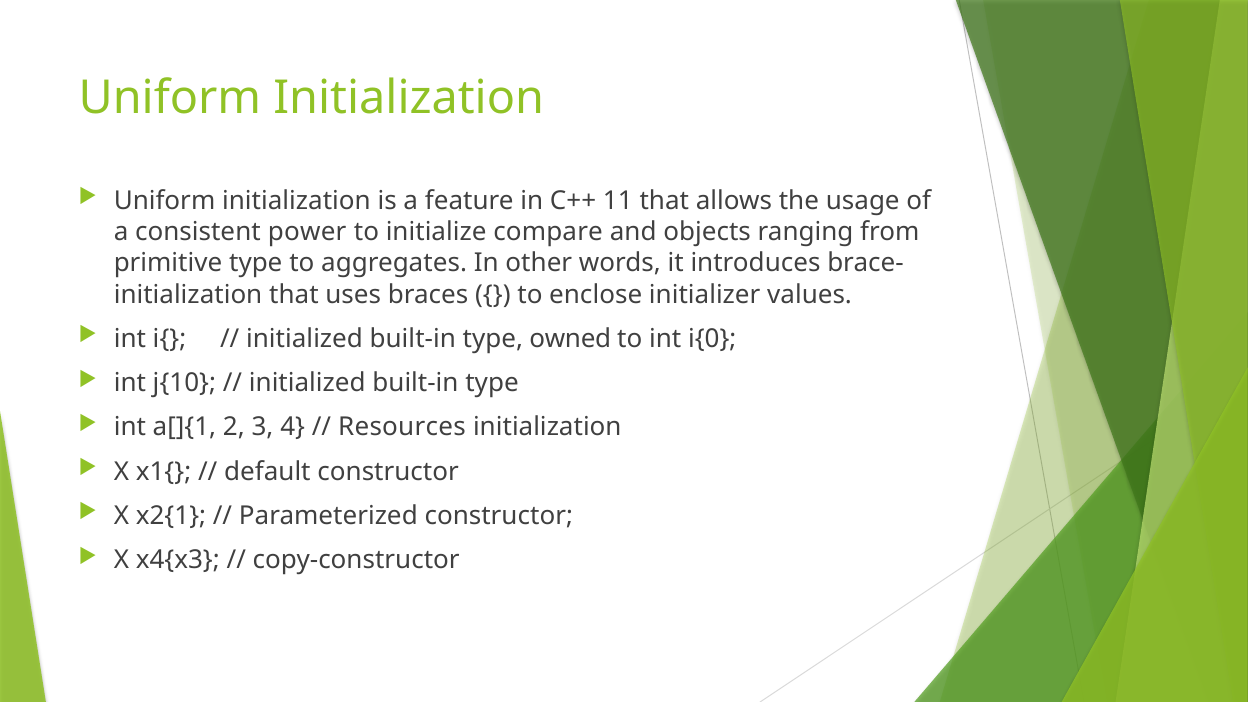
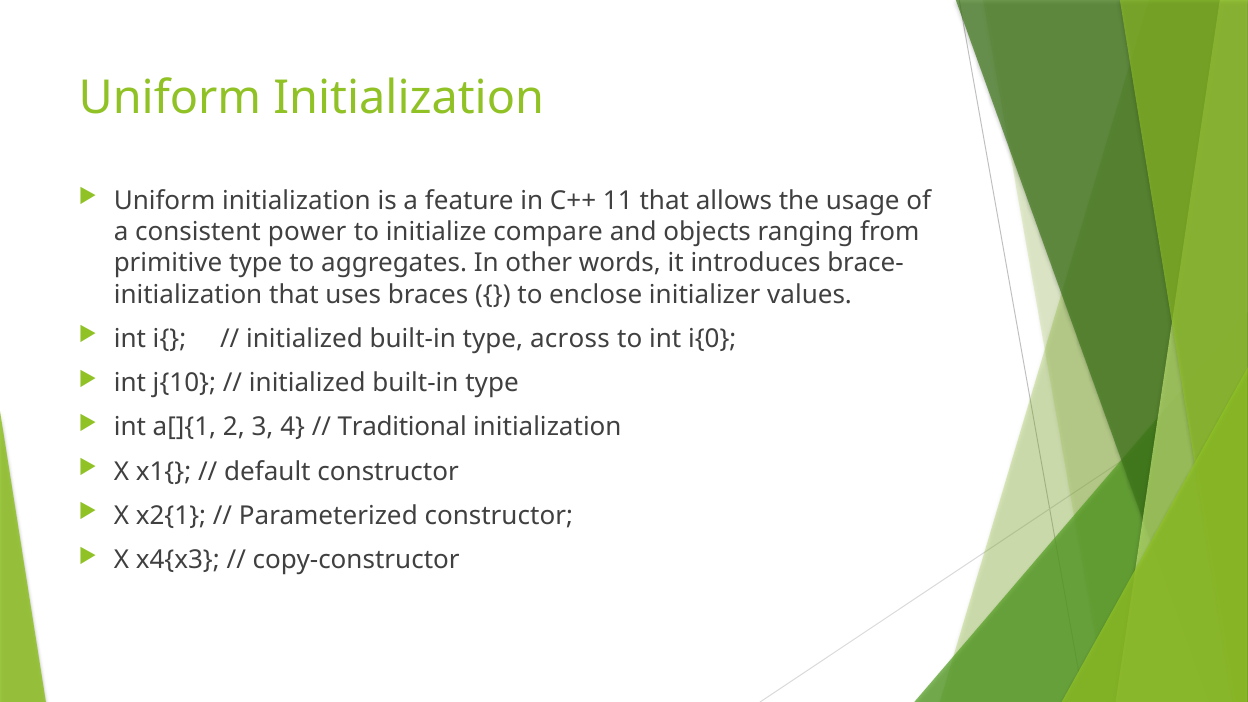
owned: owned -> across
Resources: Resources -> Traditional
